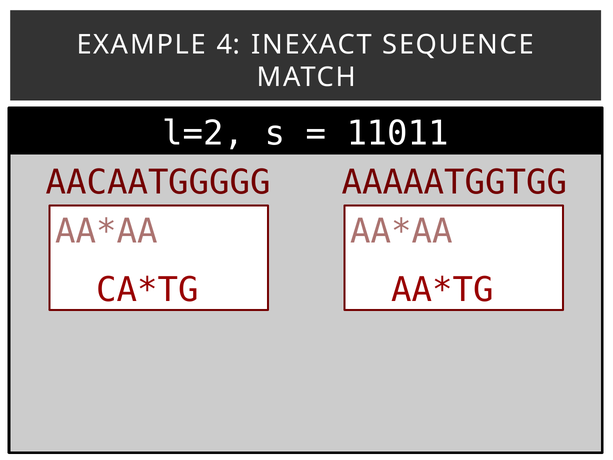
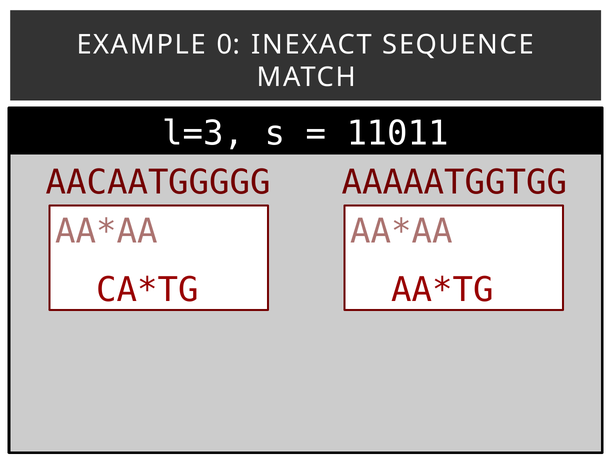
4: 4 -> 0
l=2: l=2 -> l=3
